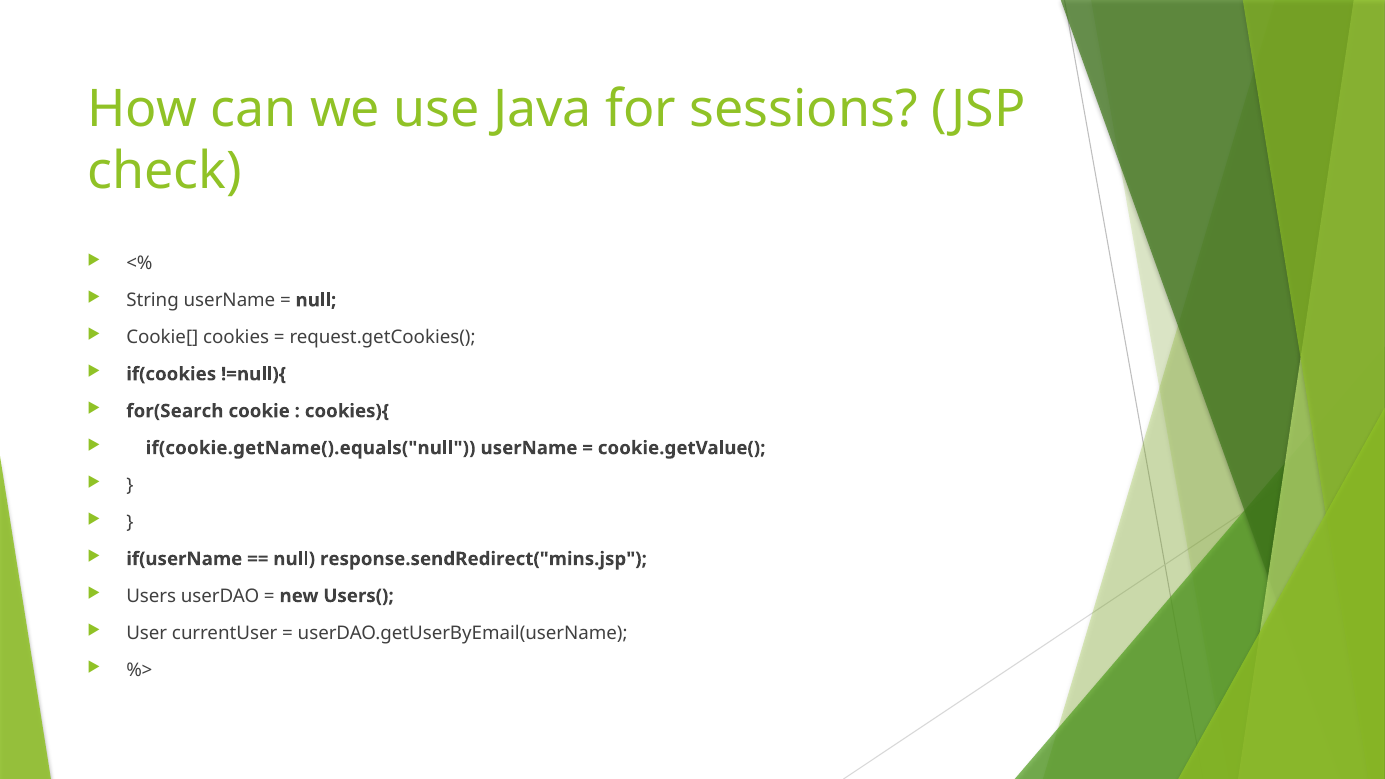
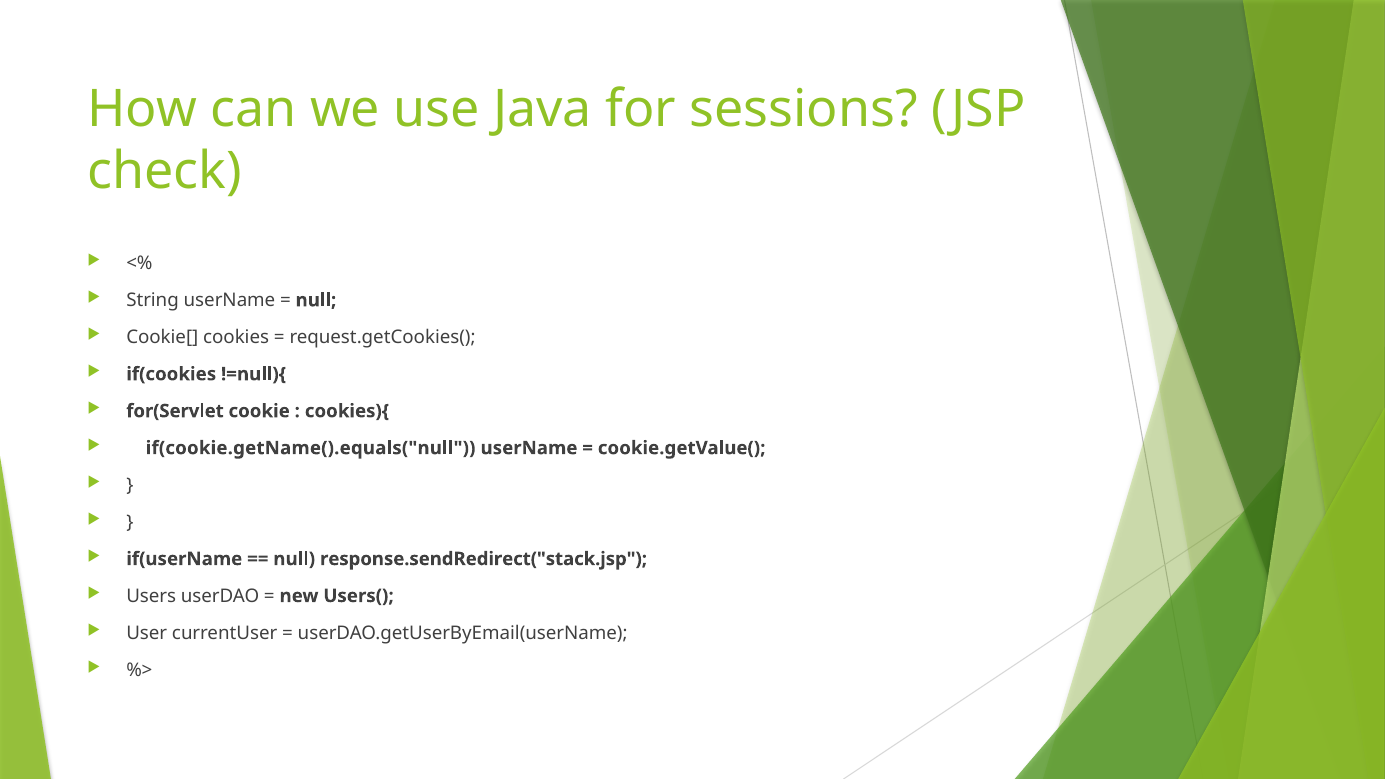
for(Search: for(Search -> for(Servlet
response.sendRedirect("mins.jsp: response.sendRedirect("mins.jsp -> response.sendRedirect("stack.jsp
